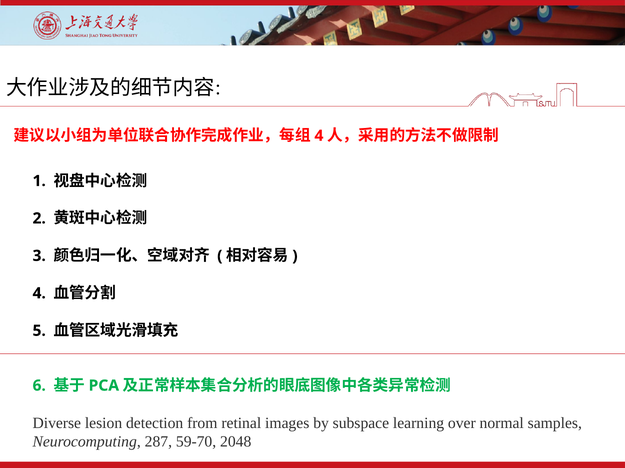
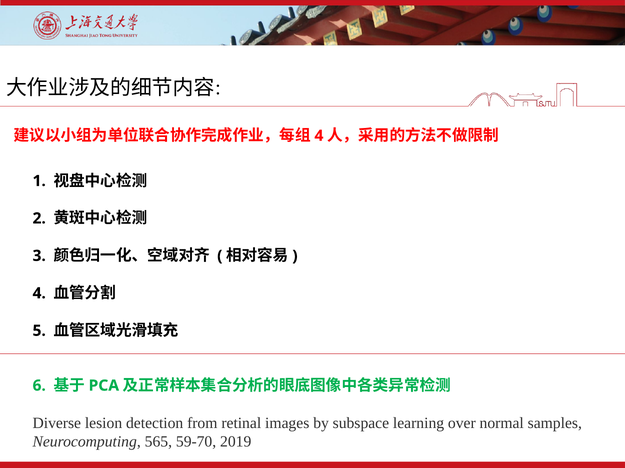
287: 287 -> 565
2048: 2048 -> 2019
